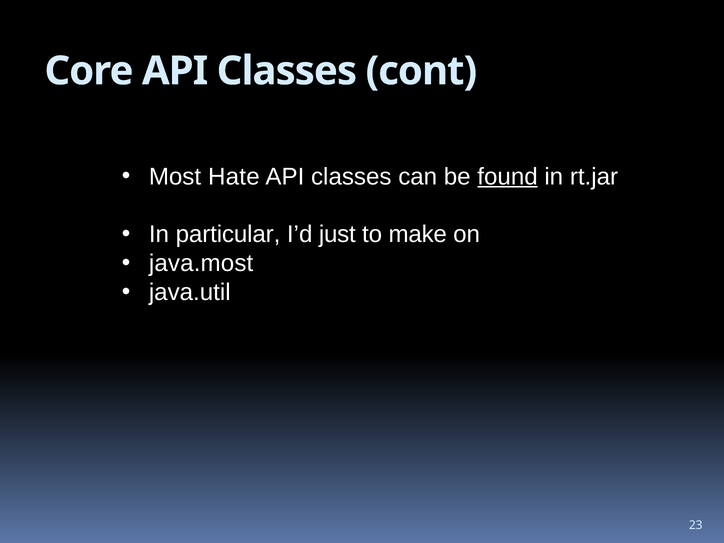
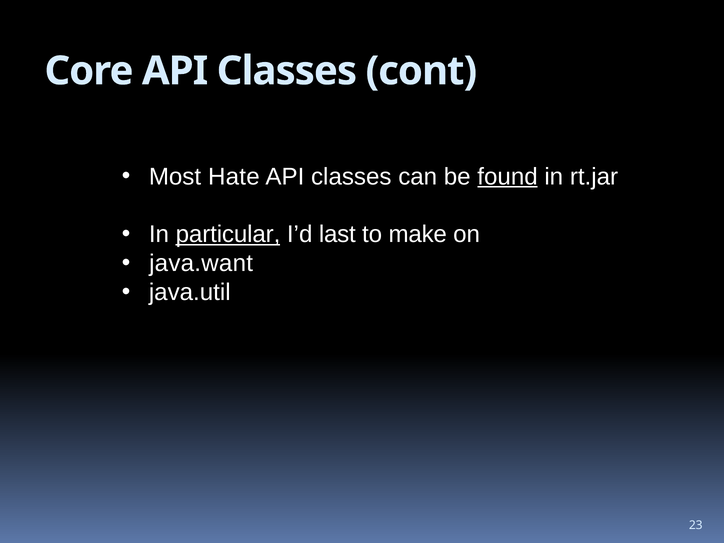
particular underline: none -> present
just: just -> last
java.most: java.most -> java.want
